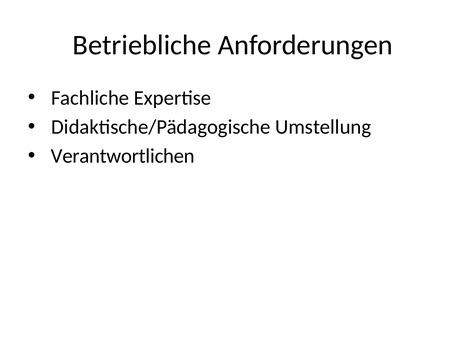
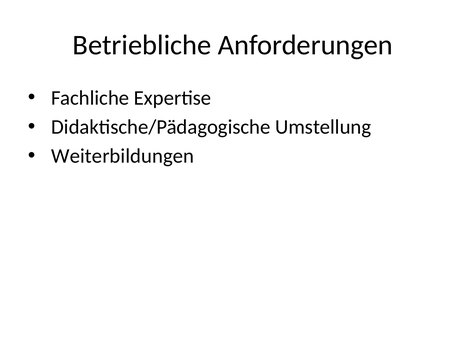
Verantwortlichen: Verantwortlichen -> Weiterbildungen
